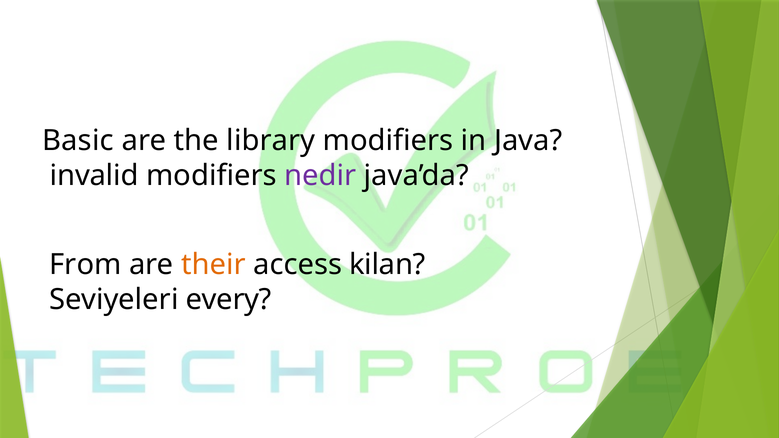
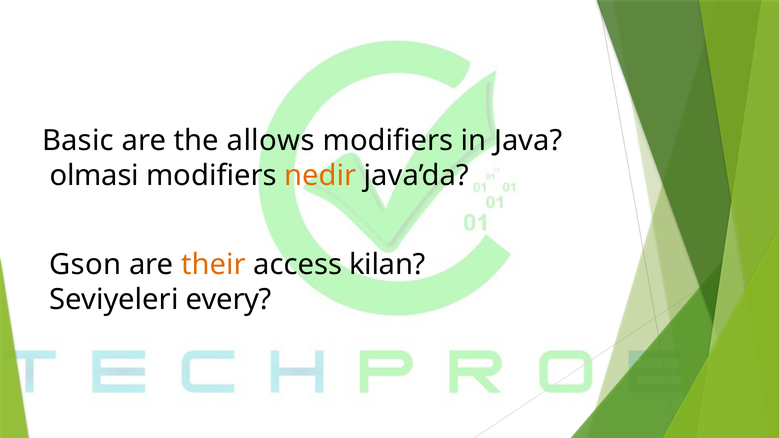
library: library -> allows
invalid: invalid -> olmasi
nedir colour: purple -> orange
From: From -> Gson
